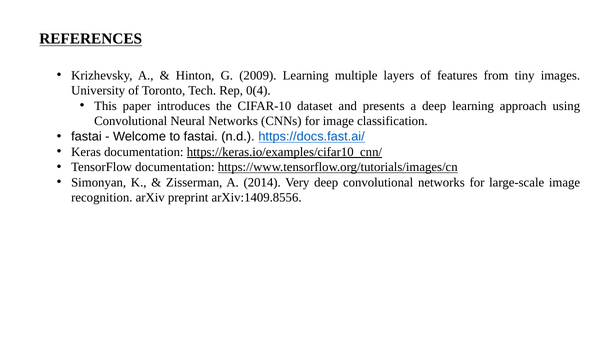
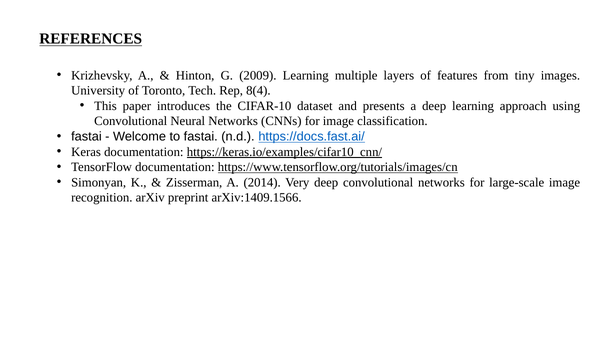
0(4: 0(4 -> 8(4
arXiv:1409.8556: arXiv:1409.8556 -> arXiv:1409.1566
